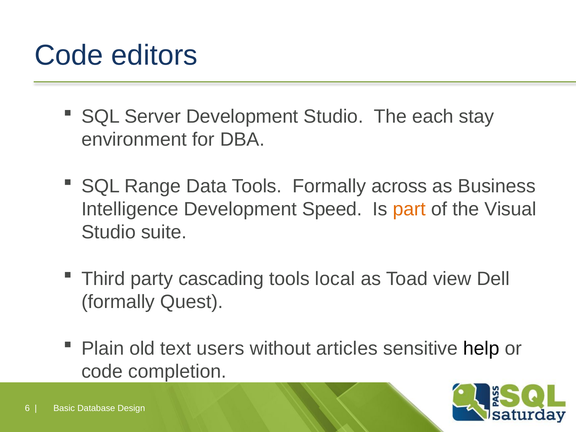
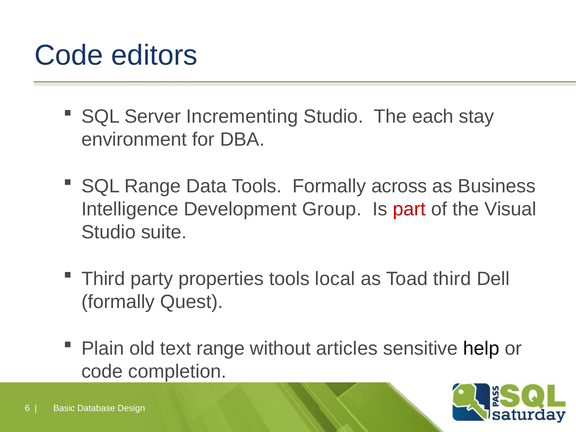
Server Development: Development -> Incrementing
Speed: Speed -> Group
part colour: orange -> red
cascading: cascading -> properties
Toad view: view -> third
text users: users -> range
